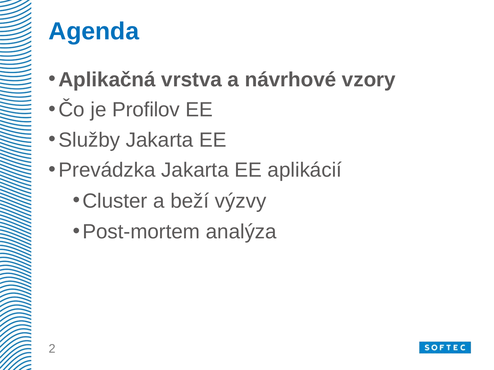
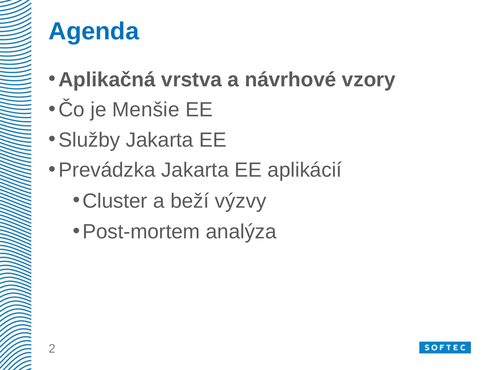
Profilov: Profilov -> Menšie
